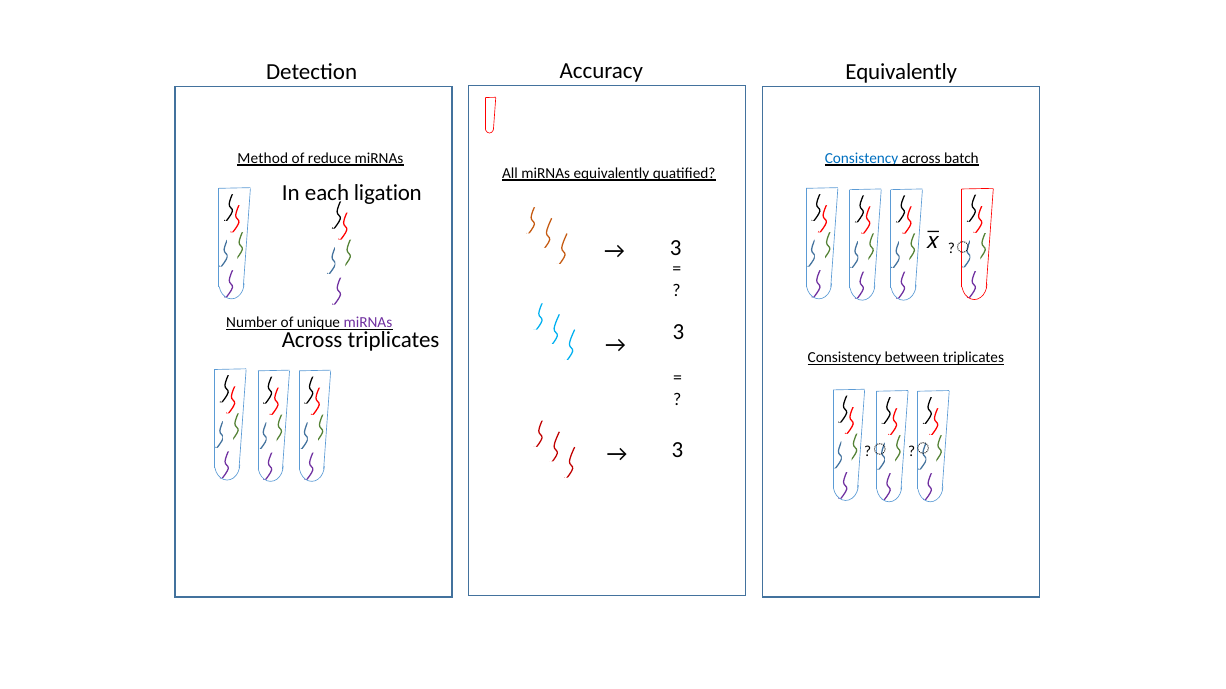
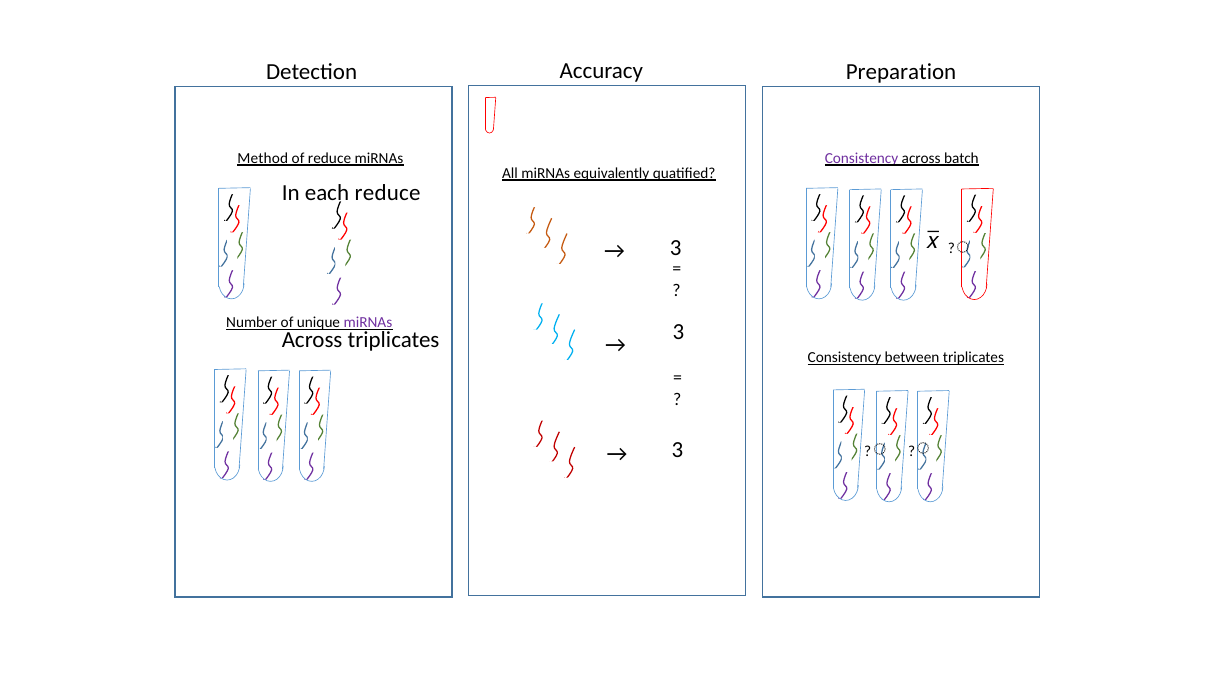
Equivalently at (901, 72): Equivalently -> Preparation
Consistency at (862, 159) colour: blue -> purple
each ligation: ligation -> reduce
